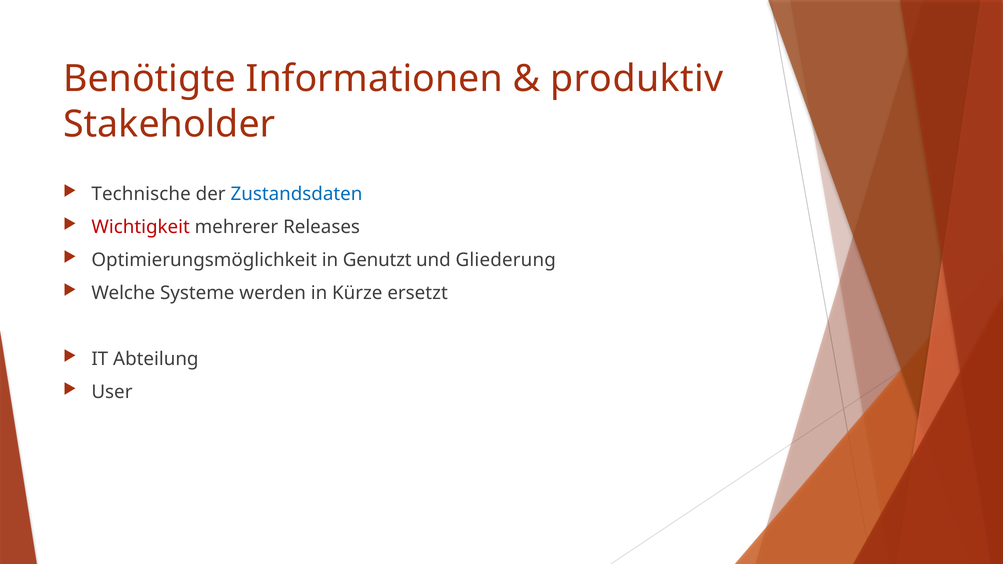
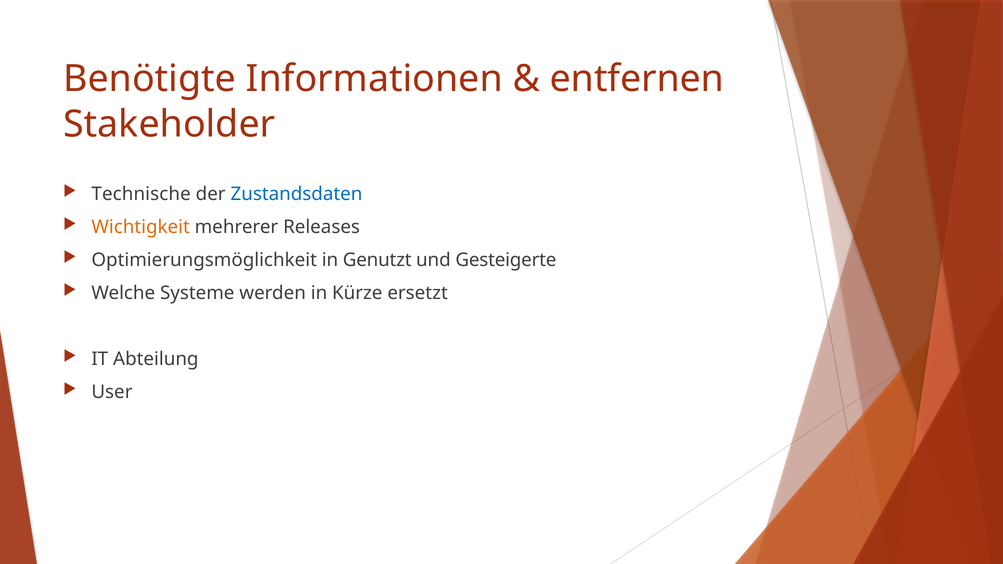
produktiv: produktiv -> entfernen
Wichtigkeit colour: red -> orange
Gliederung: Gliederung -> Gesteigerte
